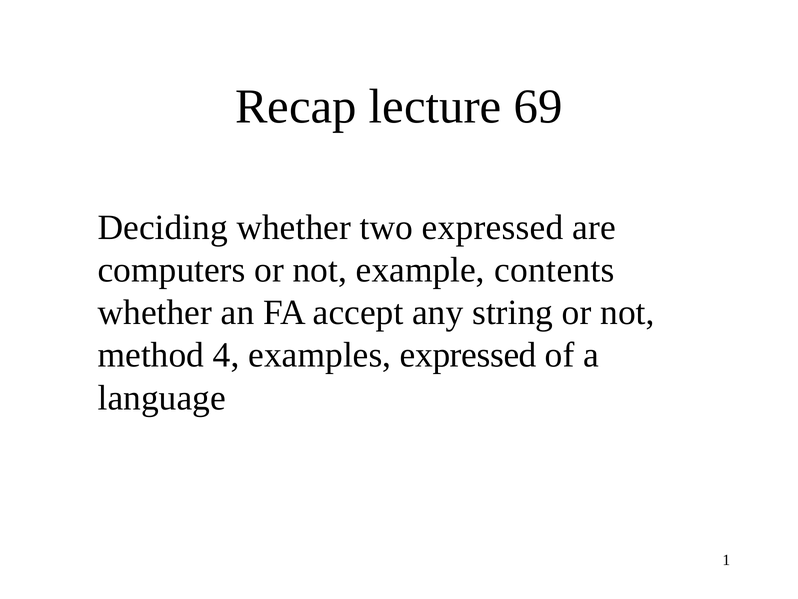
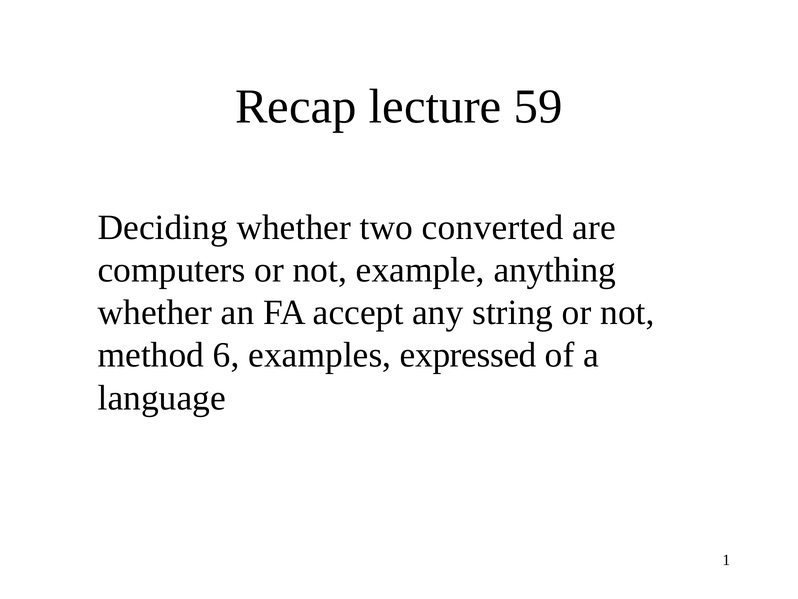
69: 69 -> 59
two expressed: expressed -> converted
contents: contents -> anything
4: 4 -> 6
